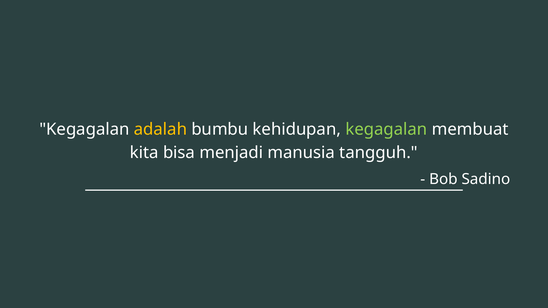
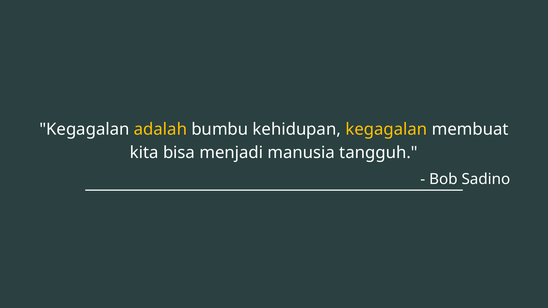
kegagalan at (386, 129) colour: light green -> yellow
